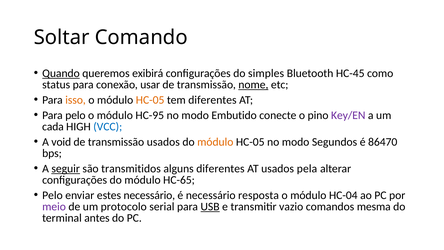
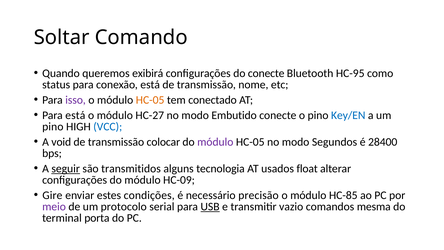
Quando underline: present -> none
do simples: simples -> conecte
HC-45: HC-45 -> HC-95
conexão usar: usar -> está
nome underline: present -> none
isso colour: orange -> purple
tem diferentes: diferentes -> conectado
Para pelo: pelo -> está
HC-95: HC-95 -> HC-27
Key/EN colour: purple -> blue
cada at (53, 127): cada -> pino
transmissão usados: usados -> colocar
módulo at (215, 142) colour: orange -> purple
86470: 86470 -> 28400
alguns diferentes: diferentes -> tecnologia
pela: pela -> float
HC-65: HC-65 -> HC-09
Pelo at (52, 195): Pelo -> Gire
estes necessário: necessário -> condições
resposta: resposta -> precisão
HC-04: HC-04 -> HC-85
antes: antes -> porta
